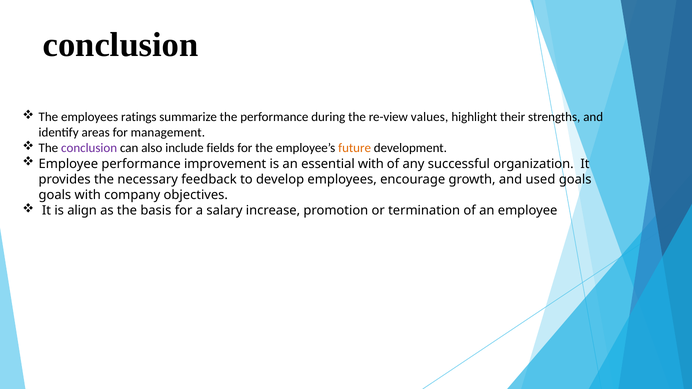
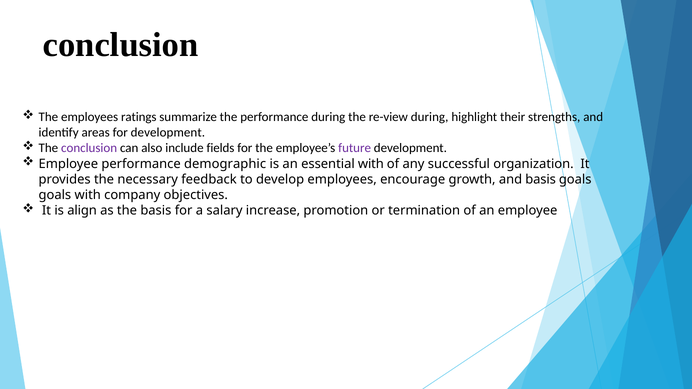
re-view values: values -> during
for management: management -> development
future colour: orange -> purple
improvement: improvement -> demographic
and used: used -> basis
